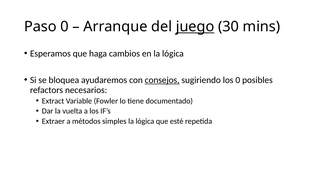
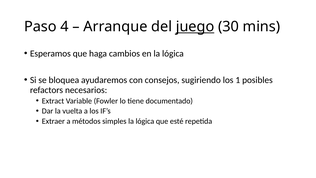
Paso 0: 0 -> 4
consejos underline: present -> none
los 0: 0 -> 1
